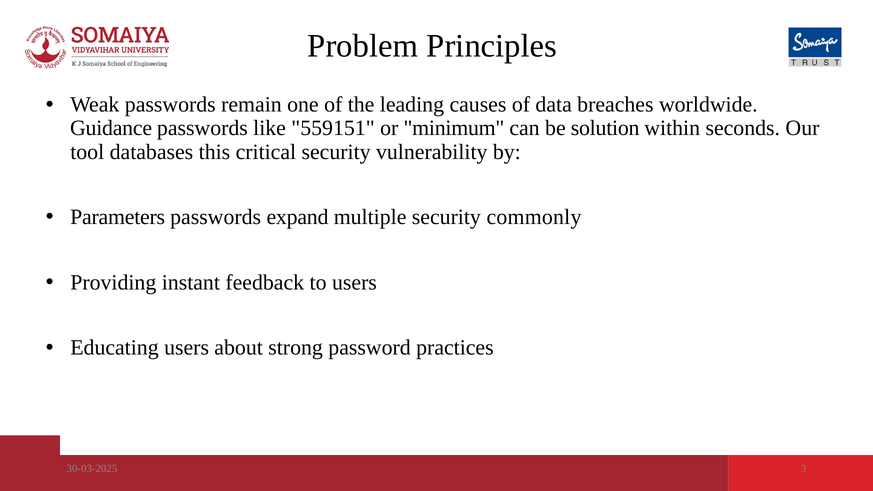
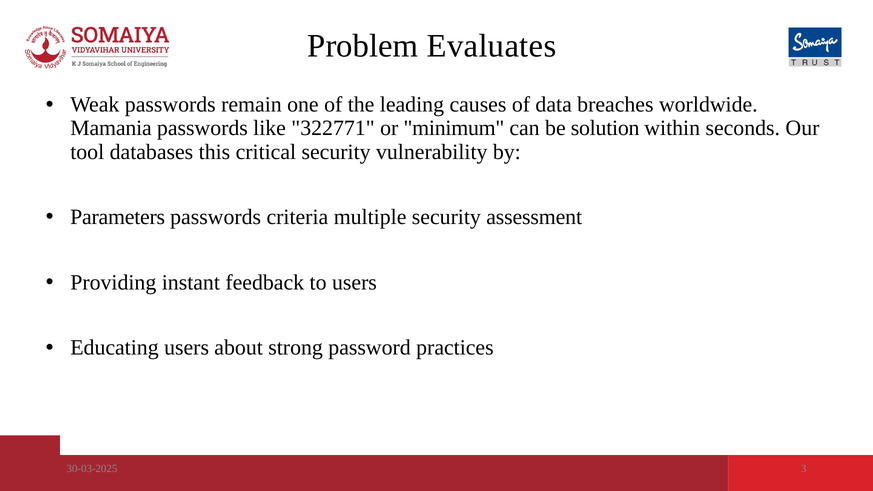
Principles: Principles -> Evaluates
Guidance: Guidance -> Mamania
559151: 559151 -> 322771
expand: expand -> criteria
commonly: commonly -> assessment
